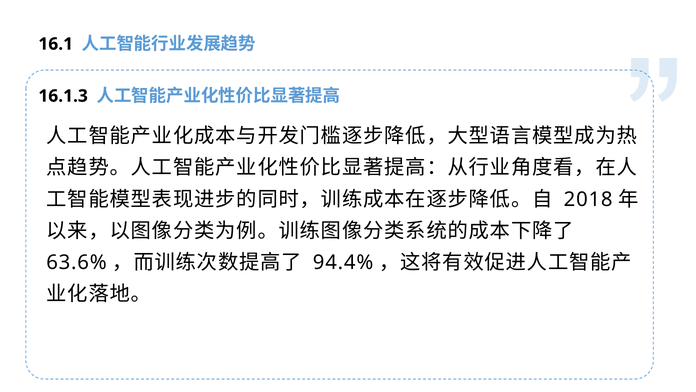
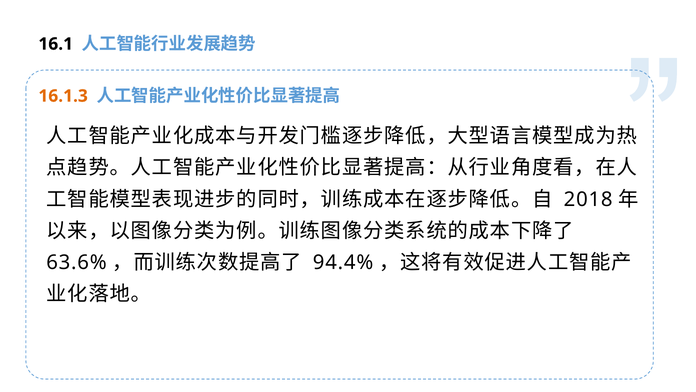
16.1.3 colour: black -> orange
